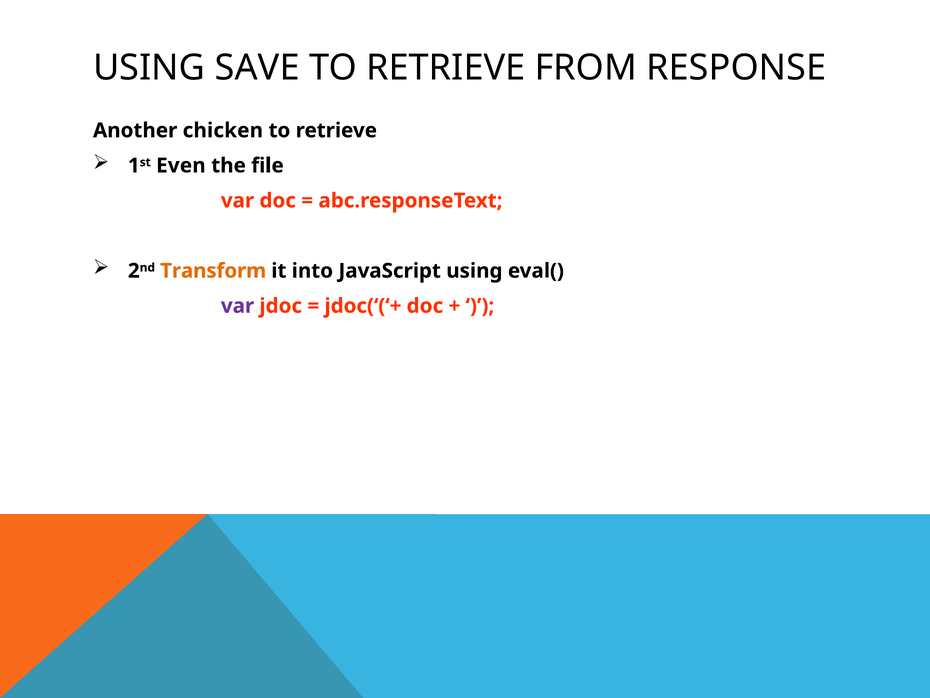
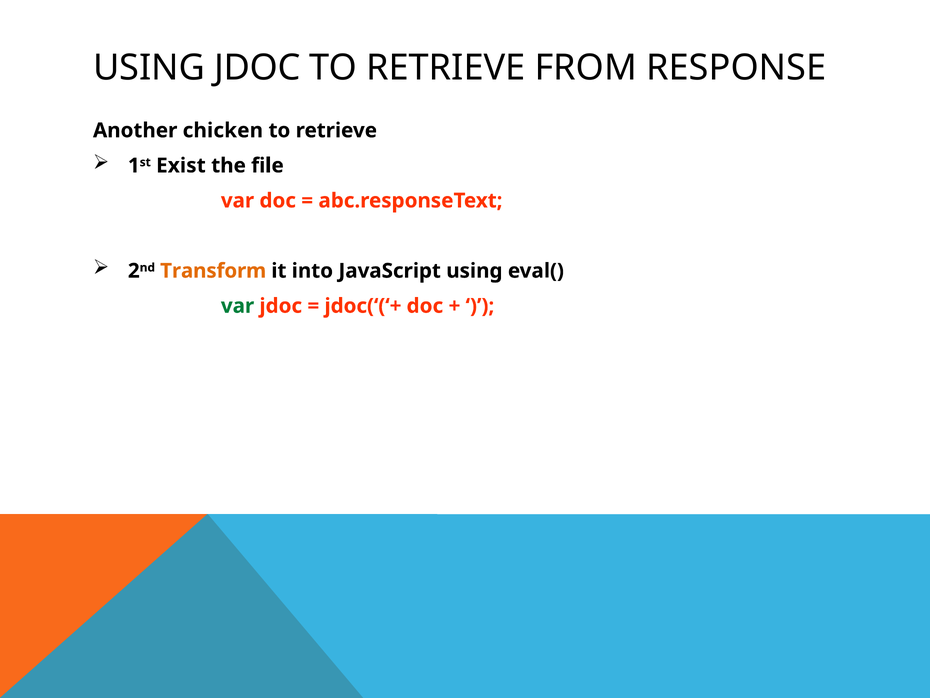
USING SAVE: SAVE -> JDOC
Even: Even -> Exist
var at (238, 306) colour: purple -> green
